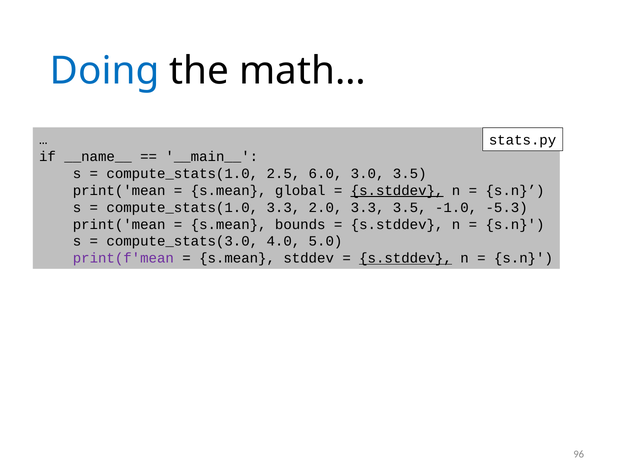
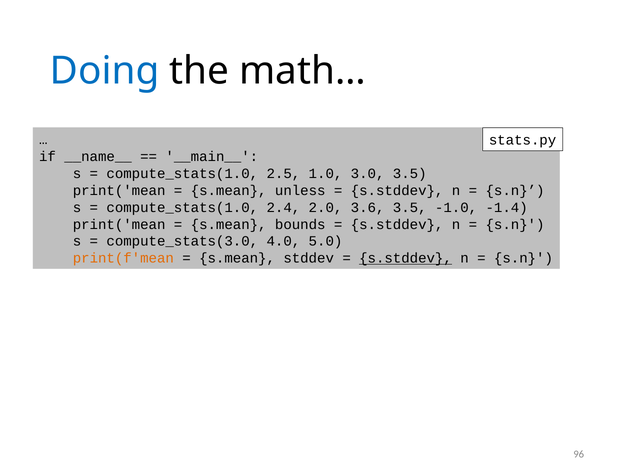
6.0: 6.0 -> 1.0
global: global -> unless
s.stddev at (397, 190) underline: present -> none
compute_stats(1.0 3.3: 3.3 -> 2.4
2.0 3.3: 3.3 -> 3.6
-5.3: -5.3 -> -1.4
print(f'mean colour: purple -> orange
